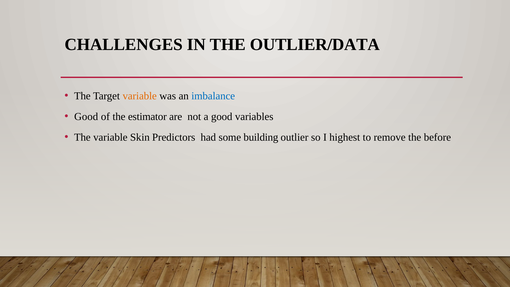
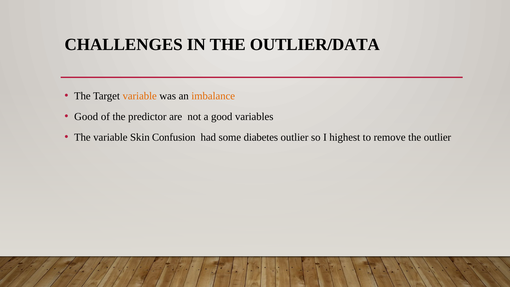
imbalance colour: blue -> orange
estimator: estimator -> predictor
Predictors: Predictors -> Confusion
building: building -> diabetes
the before: before -> outlier
